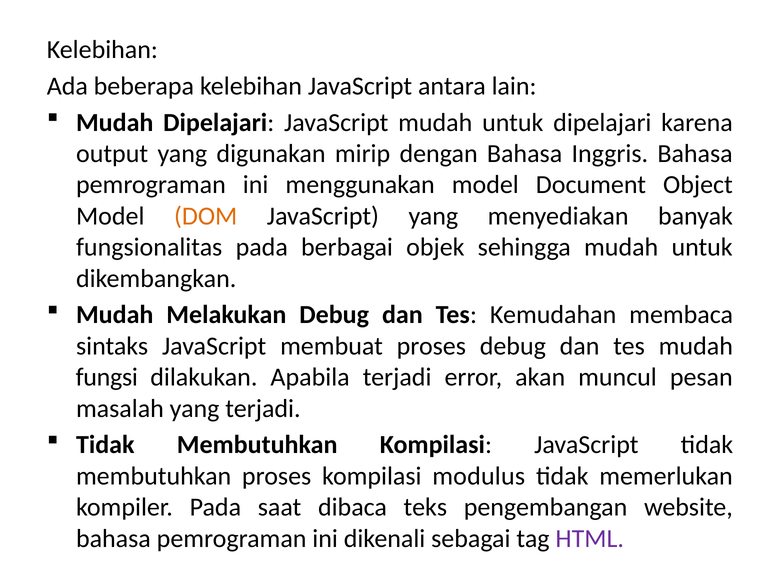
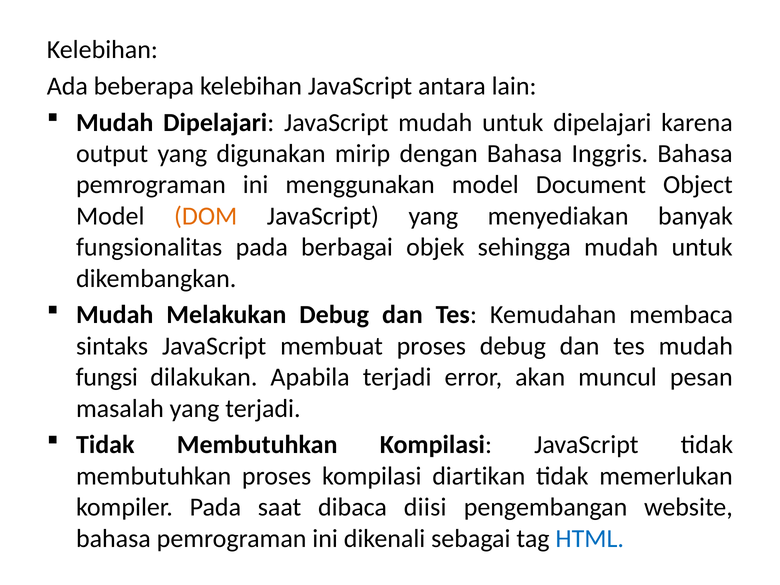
modulus: modulus -> diartikan
teks: teks -> diisi
HTML colour: purple -> blue
